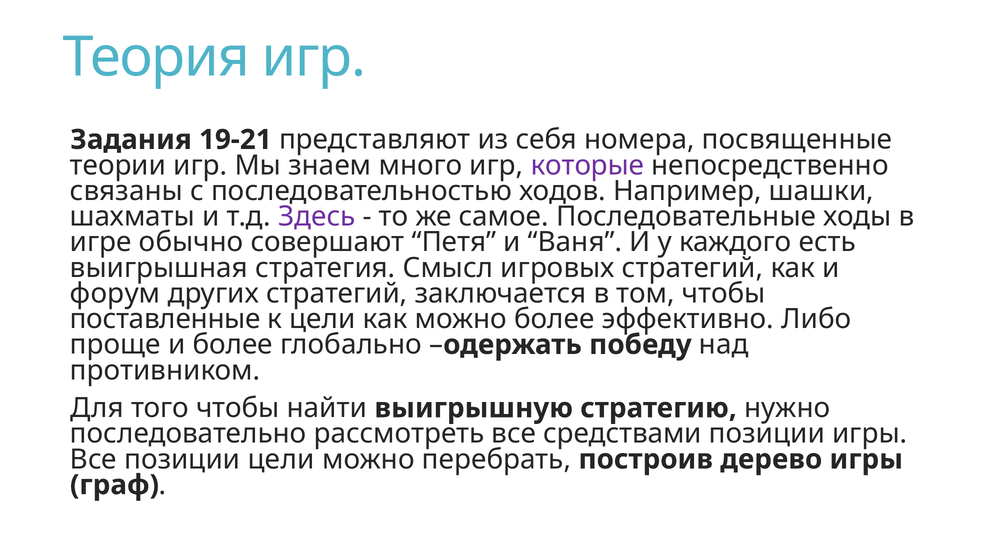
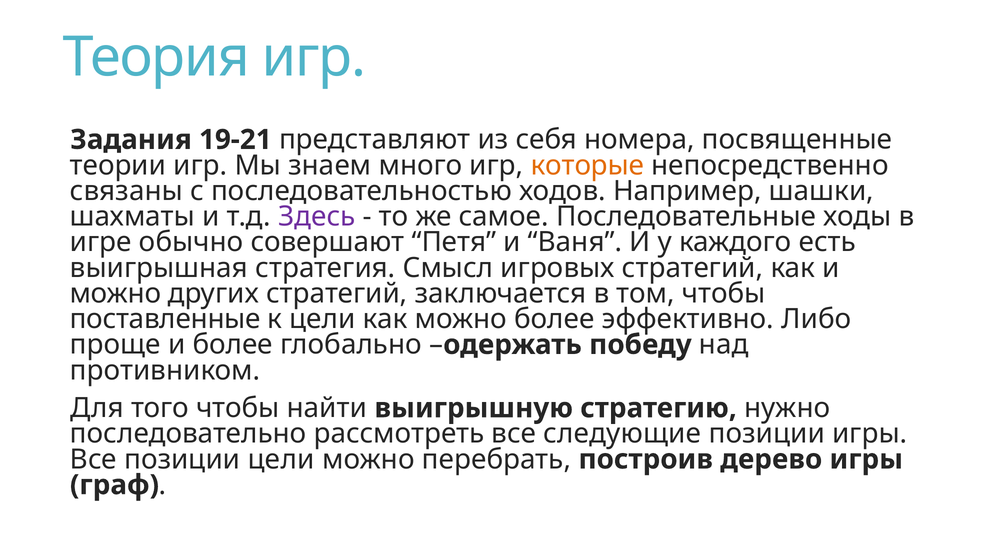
которые colour: purple -> orange
форум at (115, 293): форум -> можно
средствами: средствами -> следующие
